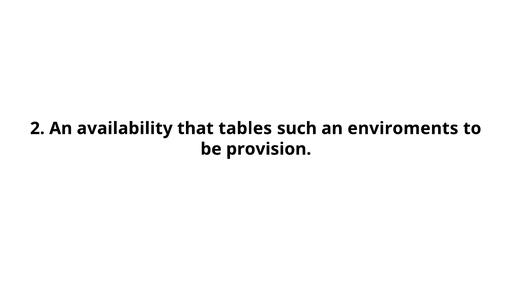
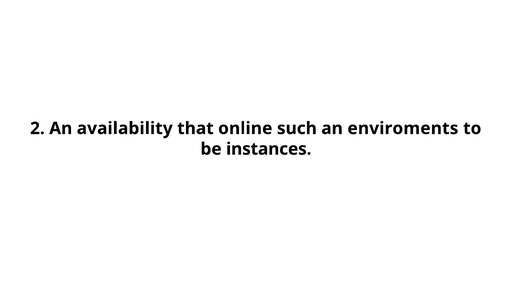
tables: tables -> online
provision: provision -> instances
